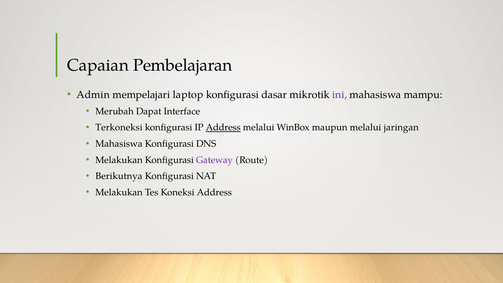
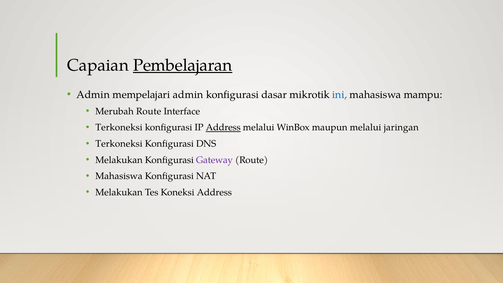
Pembelajaran underline: none -> present
mempelajari laptop: laptop -> admin
ini colour: purple -> blue
Merubah Dapat: Dapat -> Route
Mahasiswa at (119, 144): Mahasiswa -> Terkoneksi
Berikutnya at (119, 176): Berikutnya -> Mahasiswa
